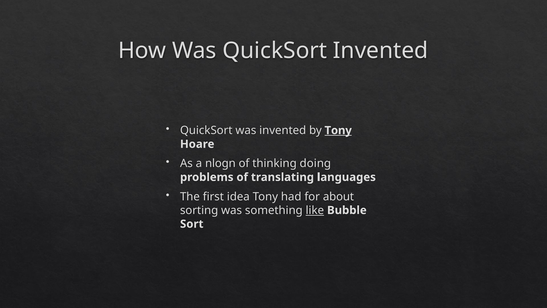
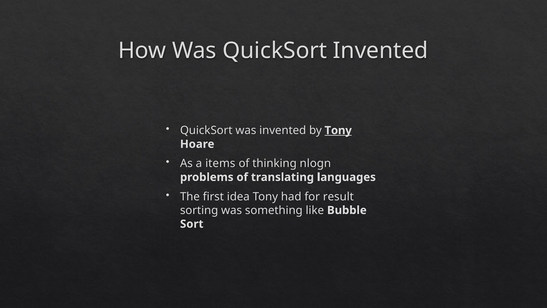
nlogn: nlogn -> items
doing: doing -> nlogn
about: about -> result
like underline: present -> none
